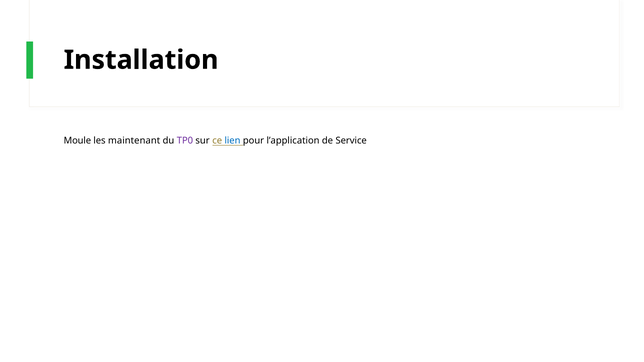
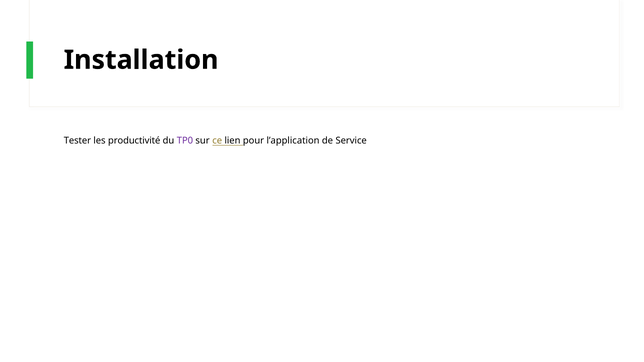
Moule: Moule -> Tester
maintenant: maintenant -> productivité
lien colour: blue -> black
